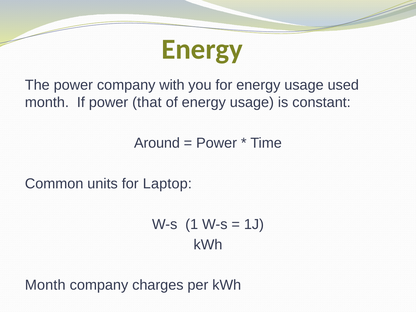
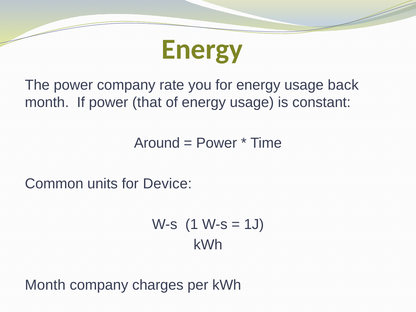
with: with -> rate
used: used -> back
Laptop: Laptop -> Device
